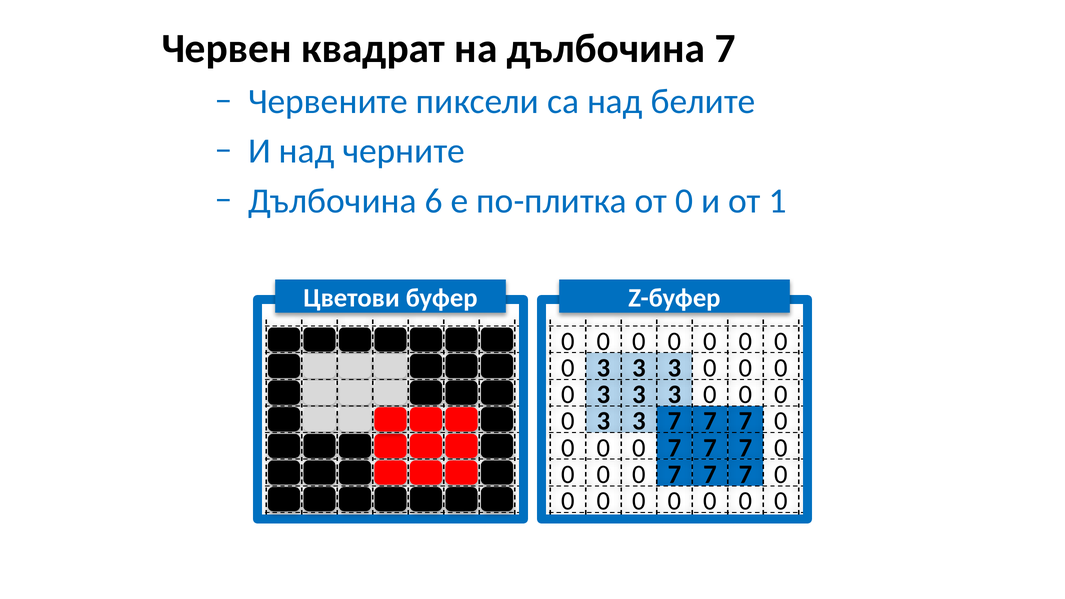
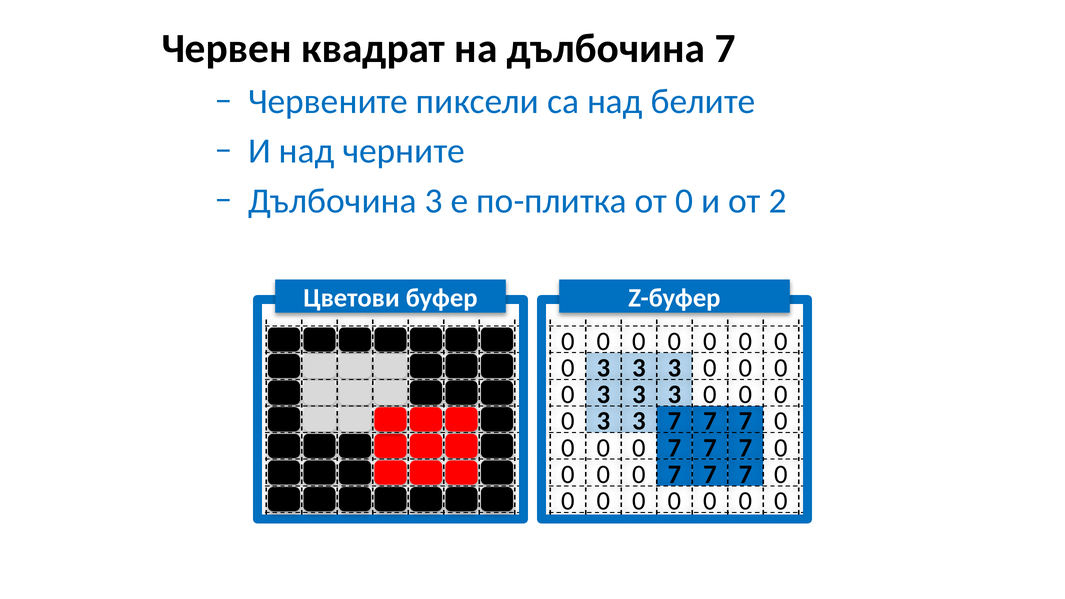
Дълбочина 6: 6 -> 3
1: 1 -> 2
